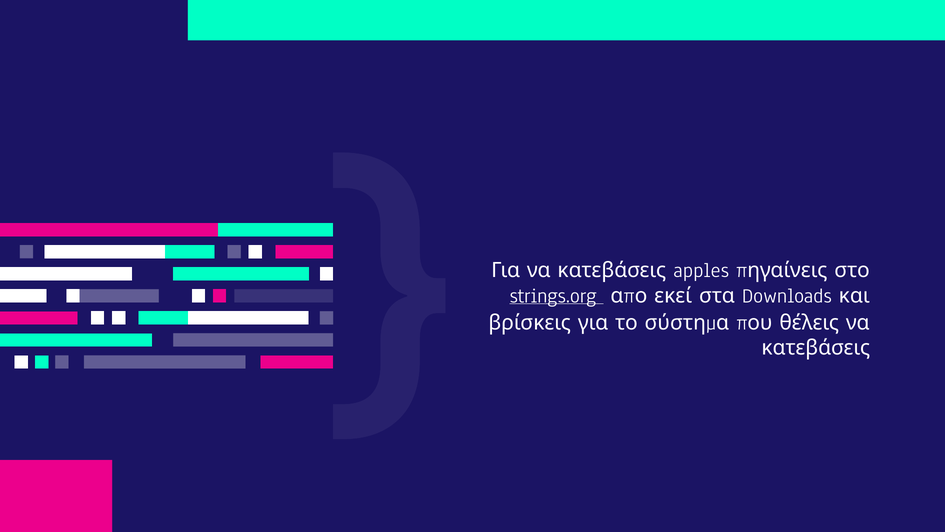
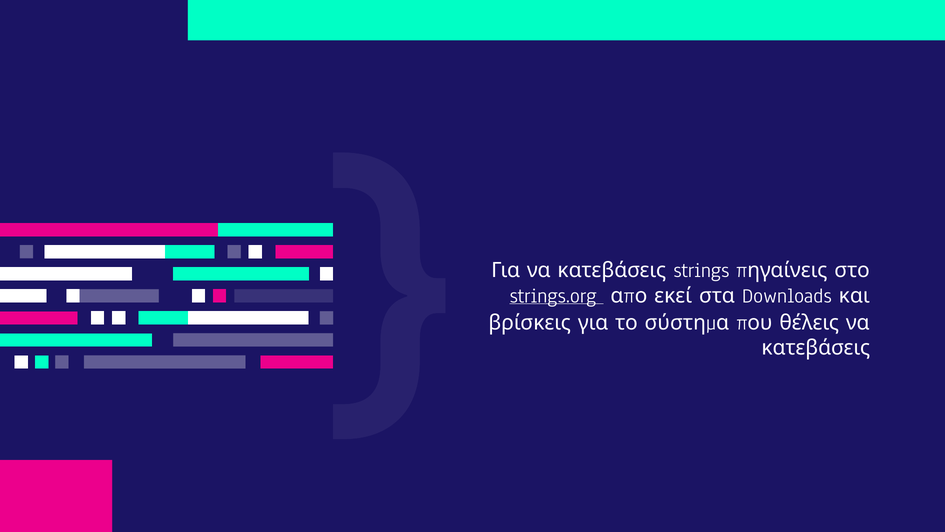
apples: apples -> strings
